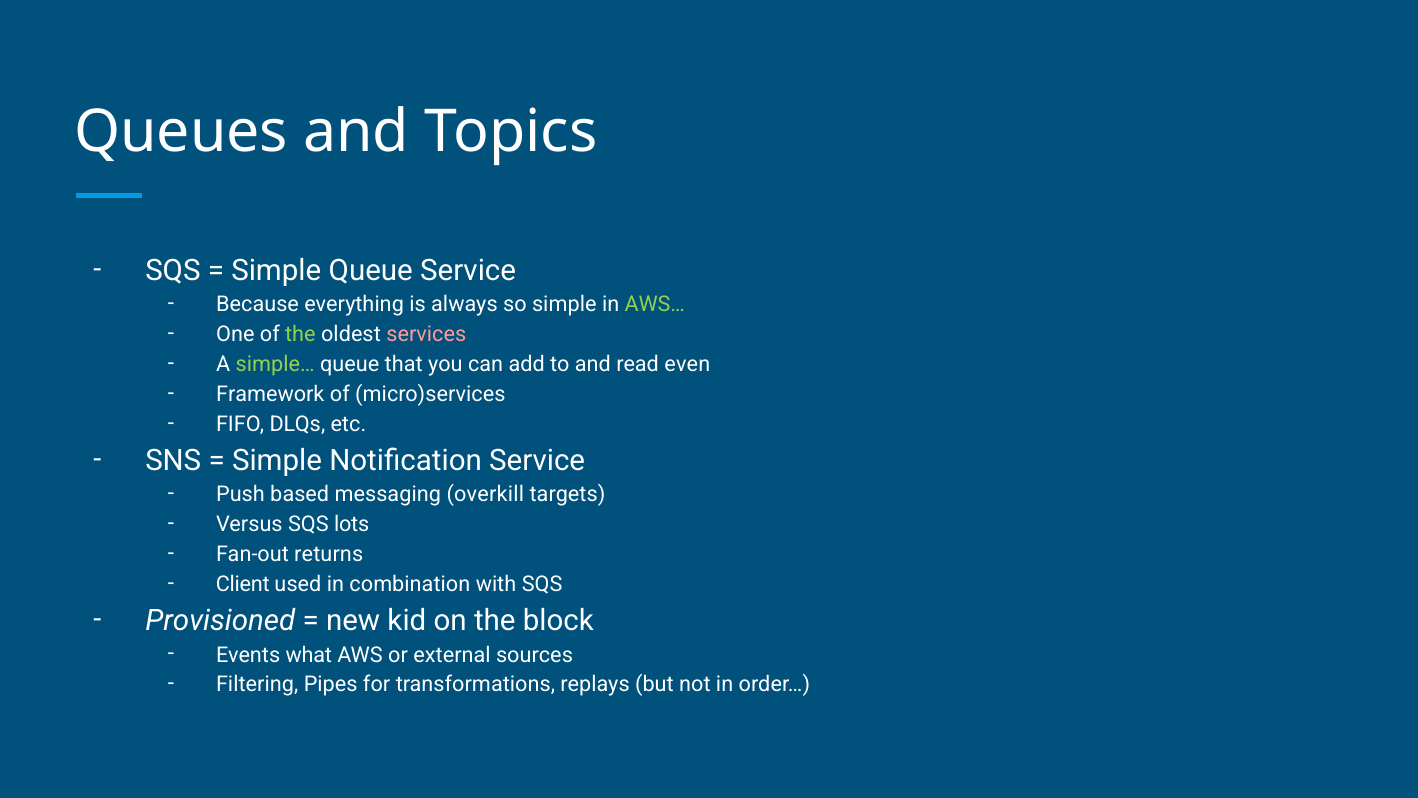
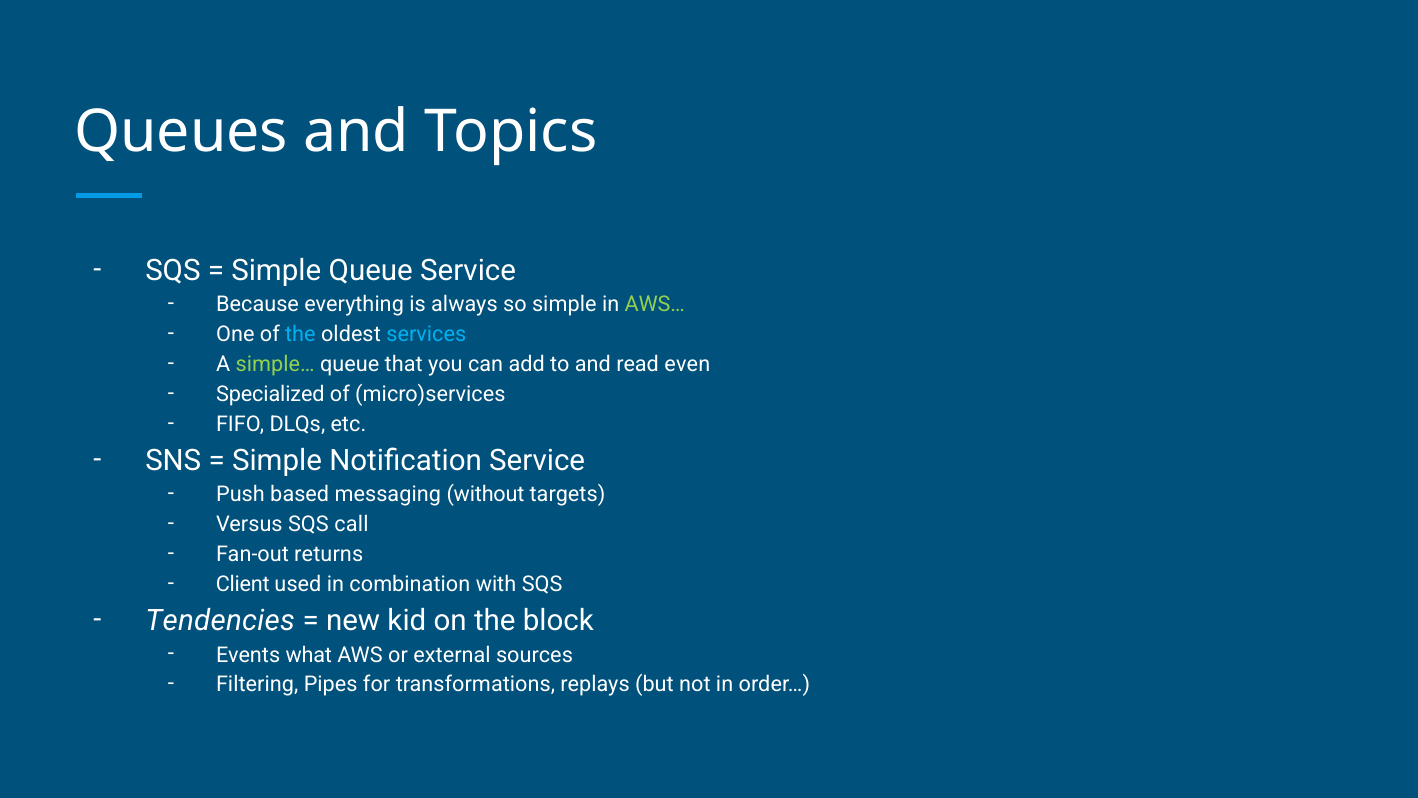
the at (300, 334) colour: light green -> light blue
services colour: pink -> light blue
Framework: Framework -> Specialized
overkill: overkill -> without
lots: lots -> call
Provisioned: Provisioned -> Tendencies
